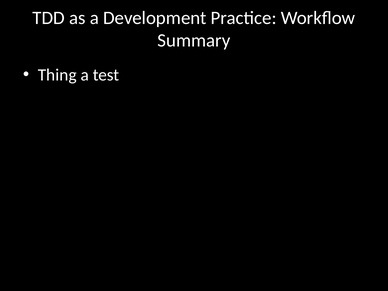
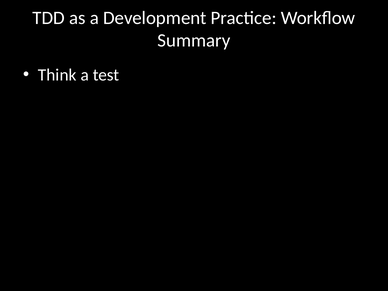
Thing: Thing -> Think
